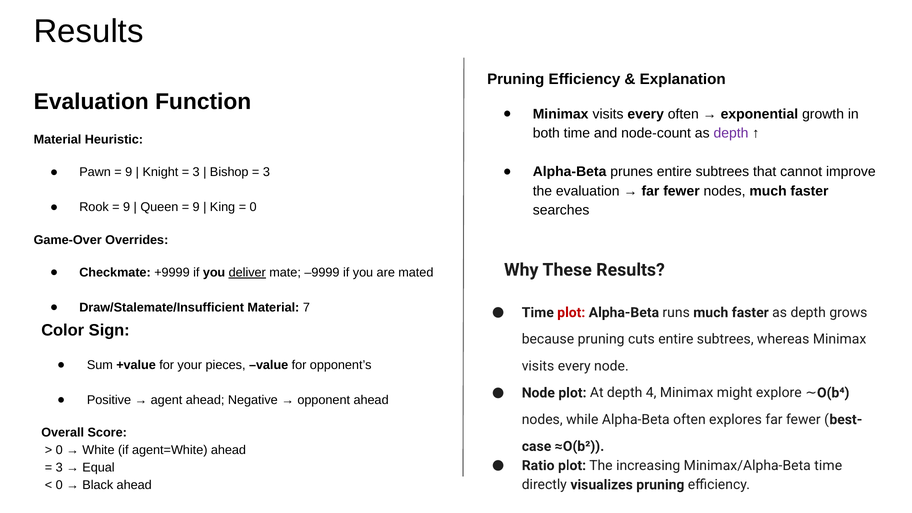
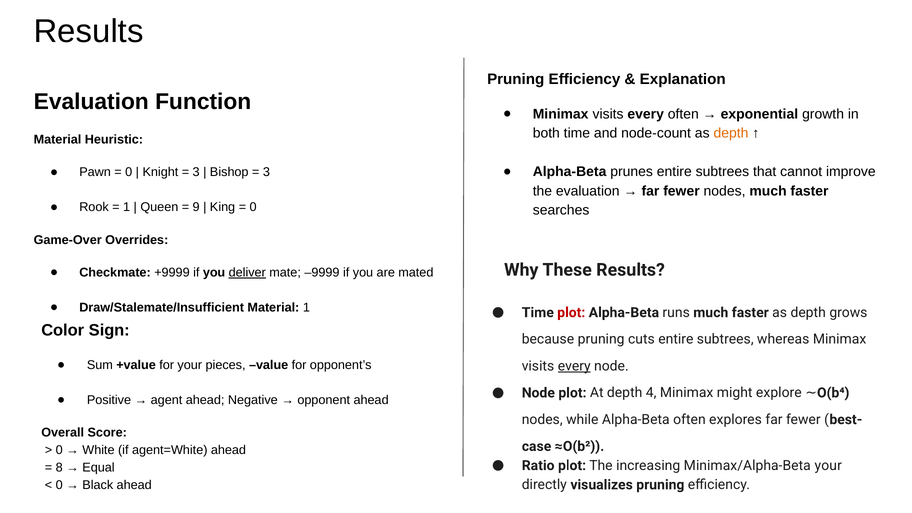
depth at (731, 133) colour: purple -> orange
9 at (129, 172): 9 -> 0
9 at (127, 207): 9 -> 1
Material 7: 7 -> 1
every at (574, 366) underline: none -> present
Minimax/Alpha-Beta time: time -> your
3 at (59, 468): 3 -> 8
